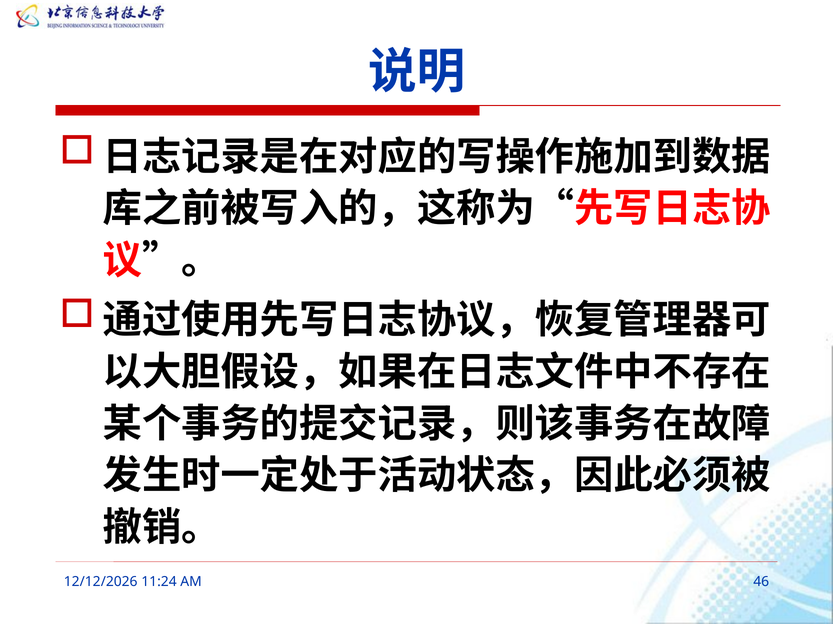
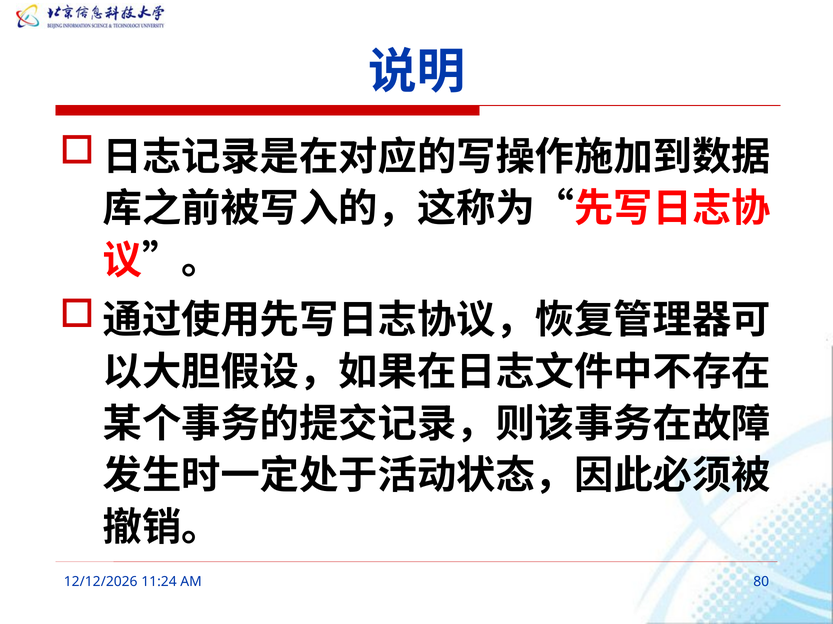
46: 46 -> 80
